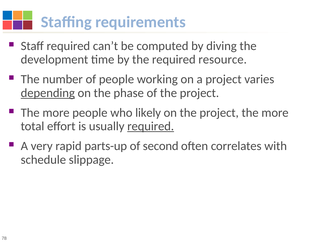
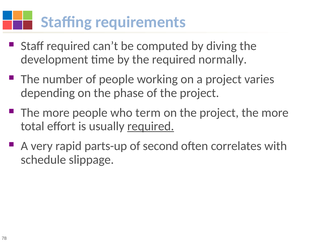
resource: resource -> normally
depending underline: present -> none
likely: likely -> term
